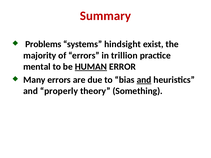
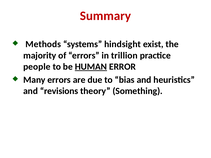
Problems: Problems -> Methods
mental: mental -> people
and at (144, 80) underline: present -> none
properly: properly -> revisions
